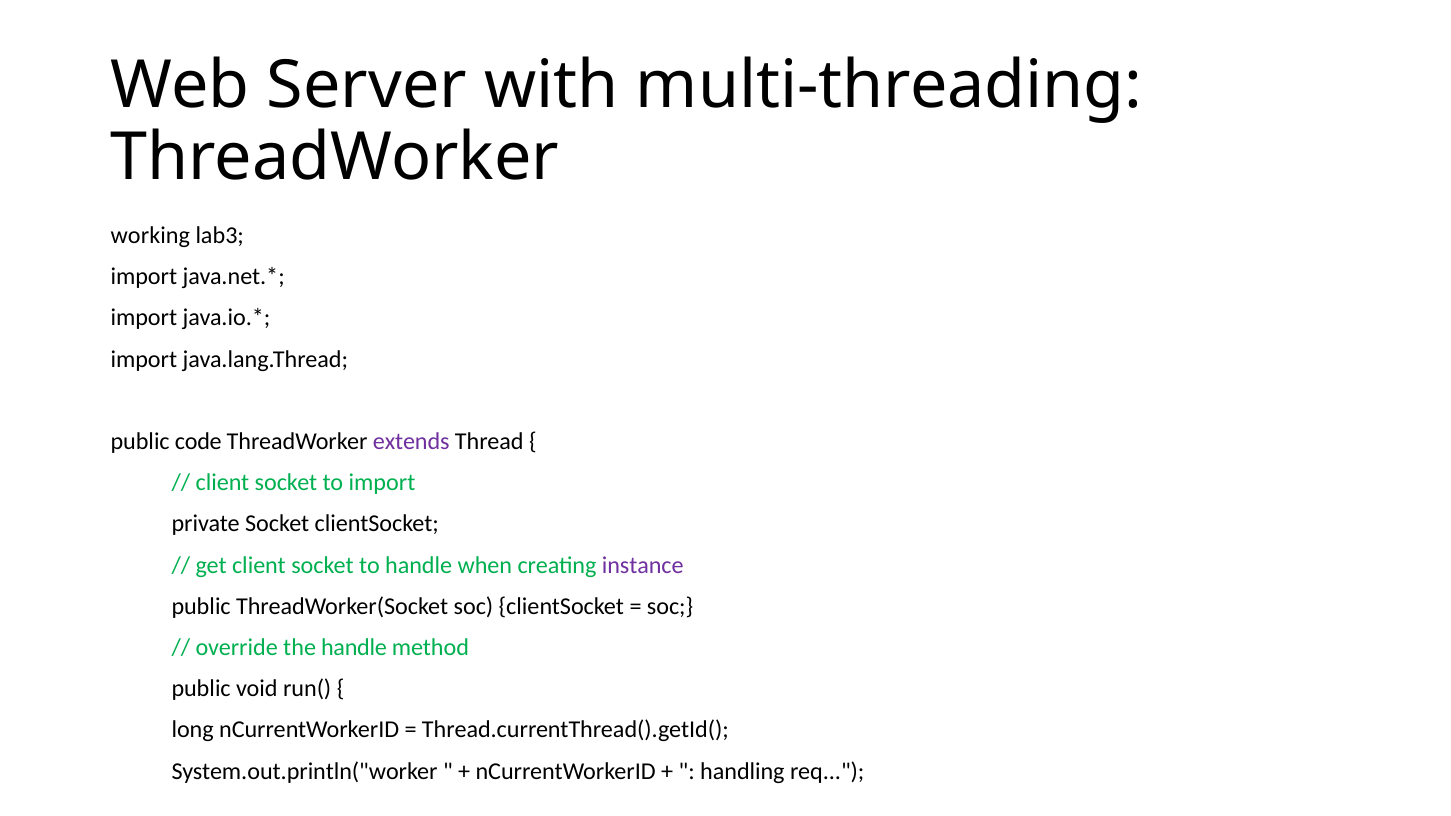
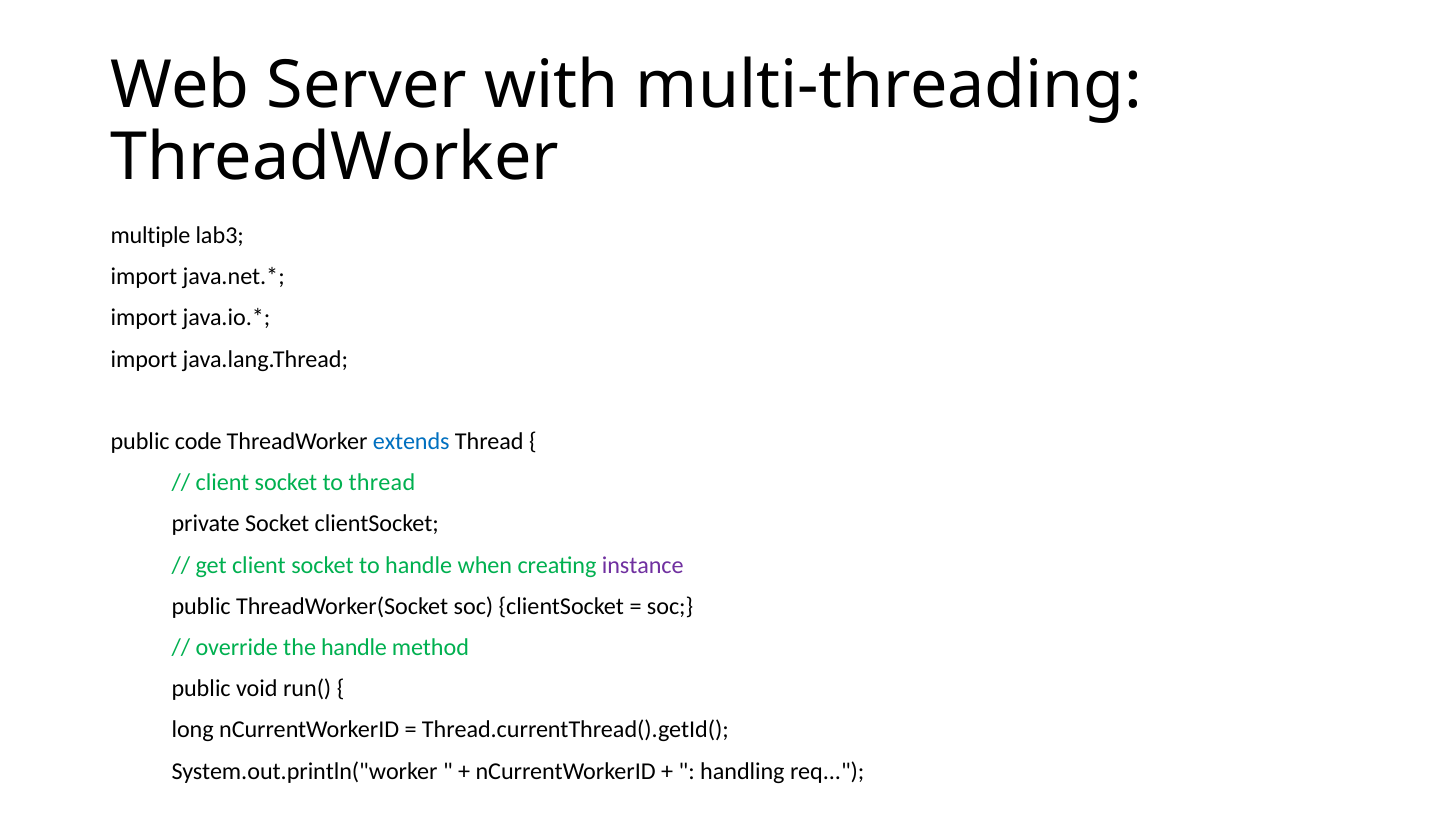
working: working -> multiple
extends colour: purple -> blue
to import: import -> thread
